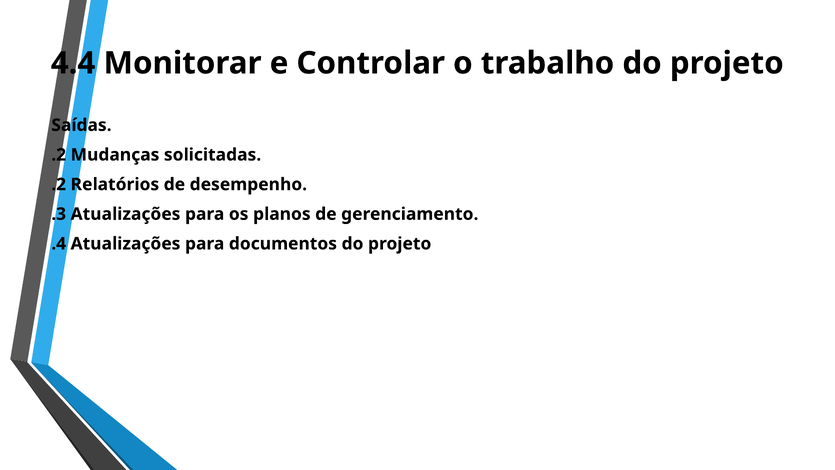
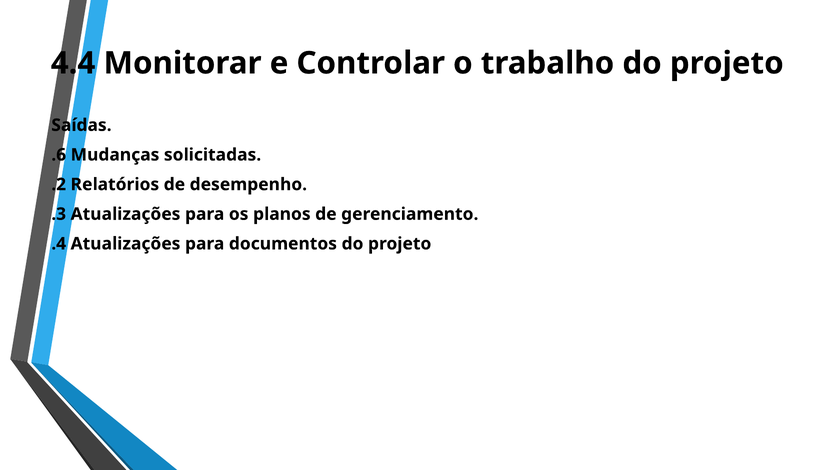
.2 at (59, 155): .2 -> .6
